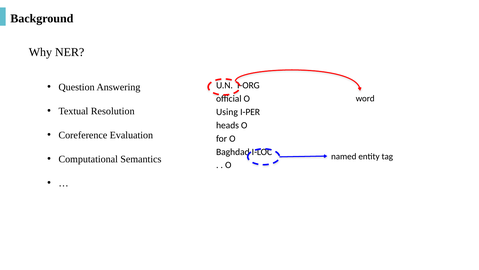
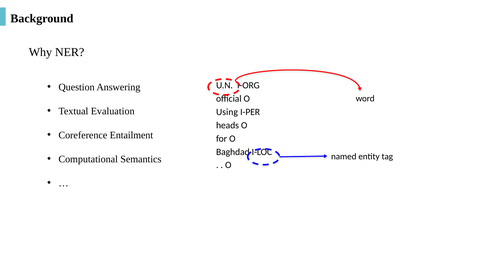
Resolution: Resolution -> Evaluation
Evaluation: Evaluation -> Entailment
